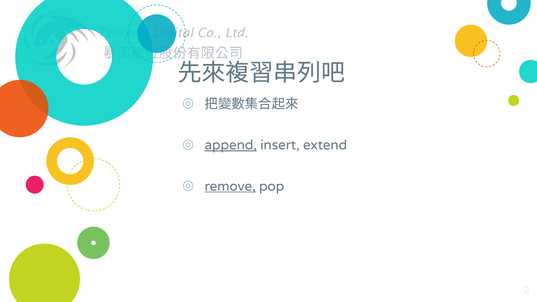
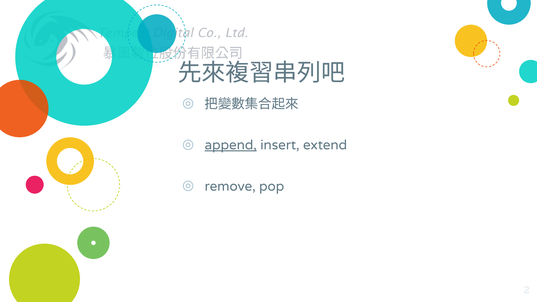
remove underline: present -> none
